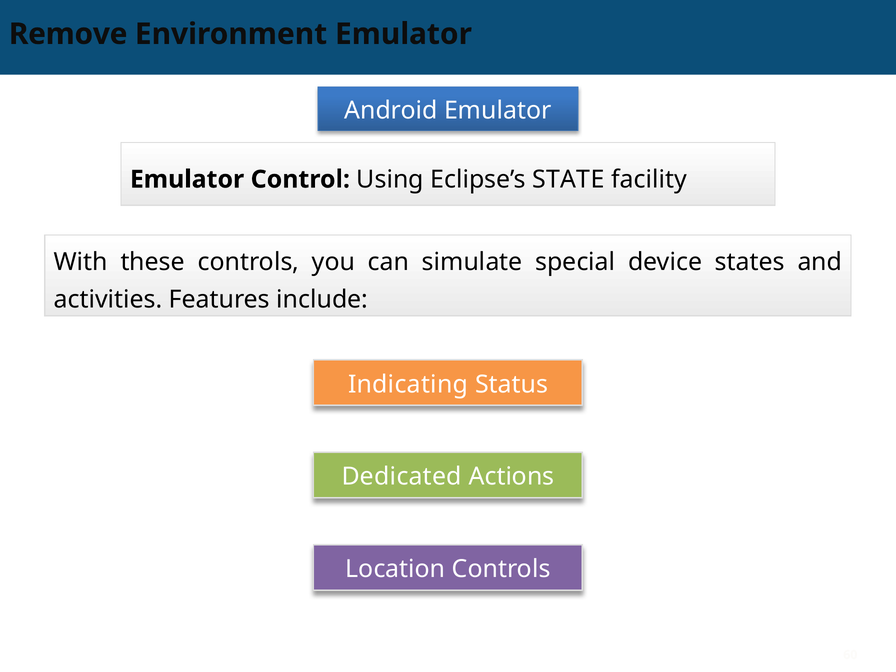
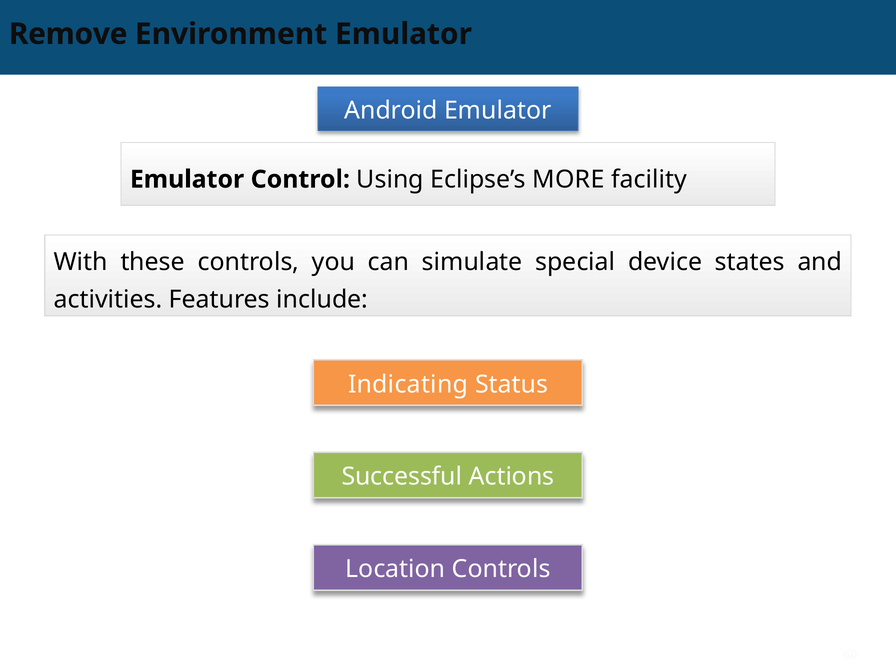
STATE: STATE -> MORE
Dedicated: Dedicated -> Successful
